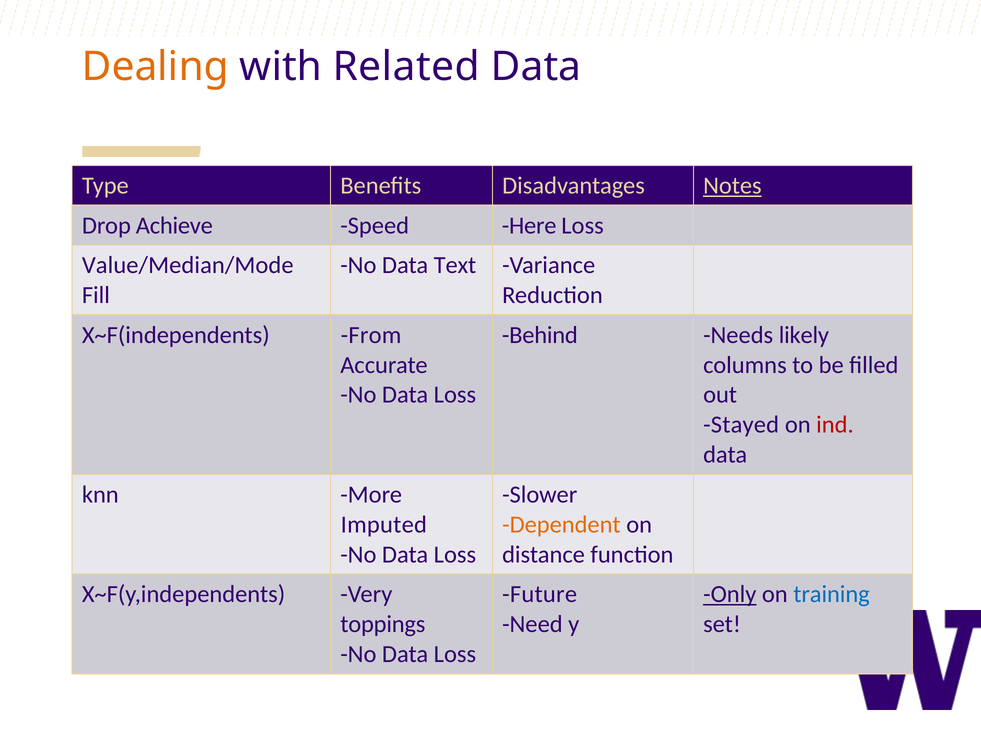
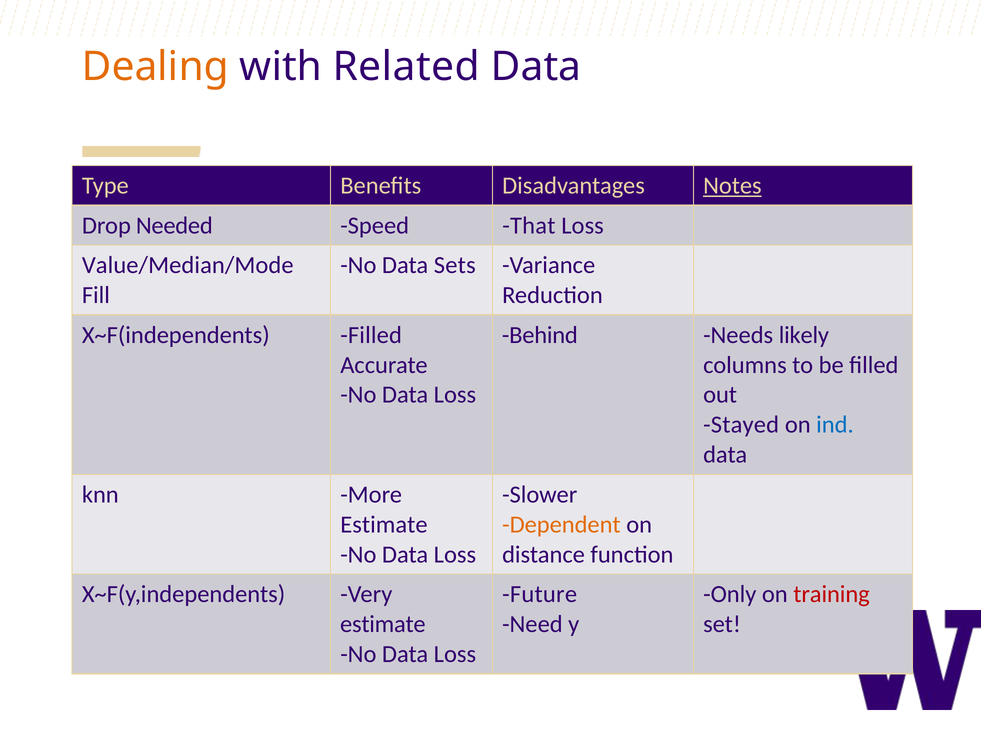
Achieve: Achieve -> Needed
Here: Here -> That
Text: Text -> Sets
X~F(independents From: From -> Filled
ind colour: red -> blue
Imputed at (384, 524): Imputed -> Estimate
Only underline: present -> none
training colour: blue -> red
toppings at (383, 624): toppings -> estimate
